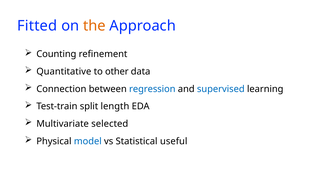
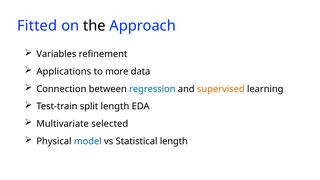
the colour: orange -> black
Counting: Counting -> Variables
Quantitative: Quantitative -> Applications
other: other -> more
supervised colour: blue -> orange
Statistical useful: useful -> length
